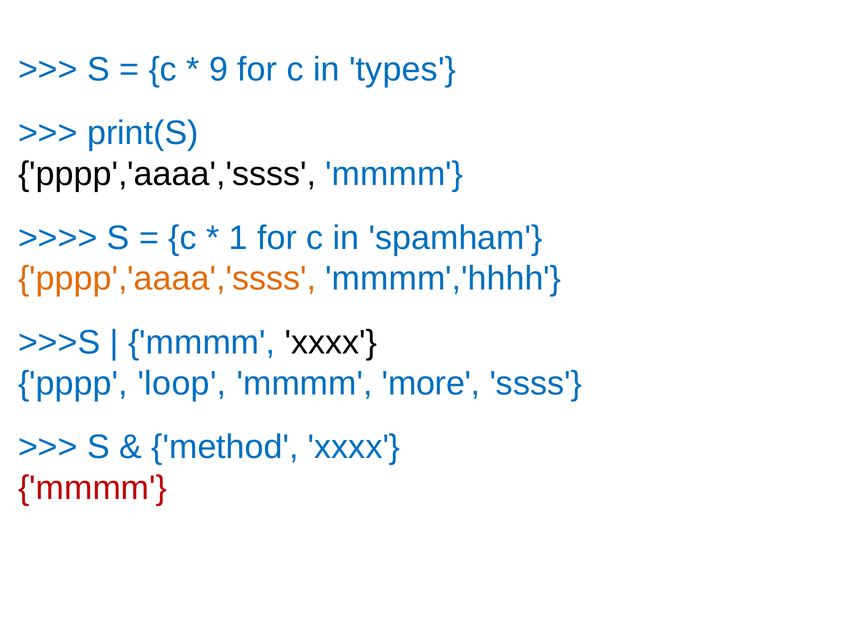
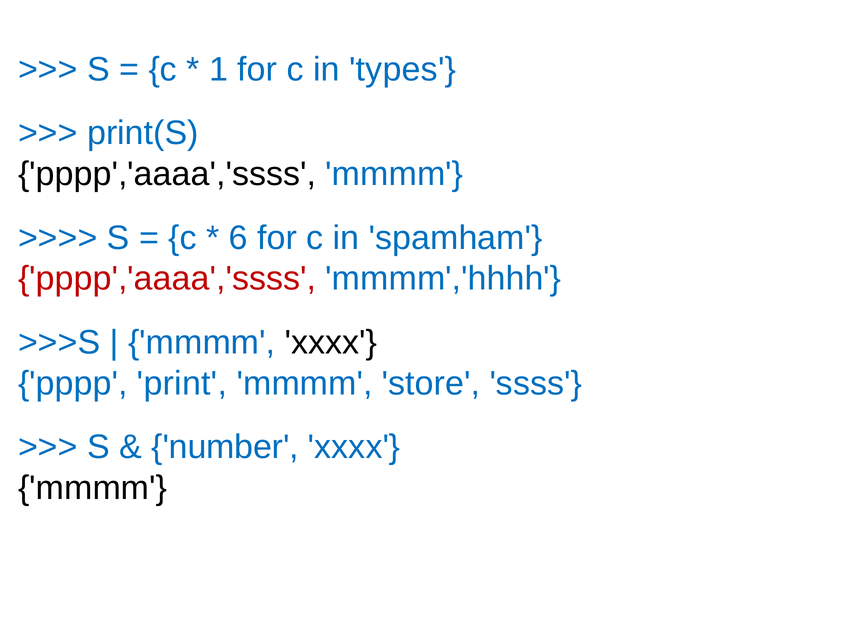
9: 9 -> 1
1: 1 -> 6
pppp','aaaa','ssss at (167, 279) colour: orange -> red
loop: loop -> print
more: more -> store
method: method -> number
mmmm at (93, 488) colour: red -> black
